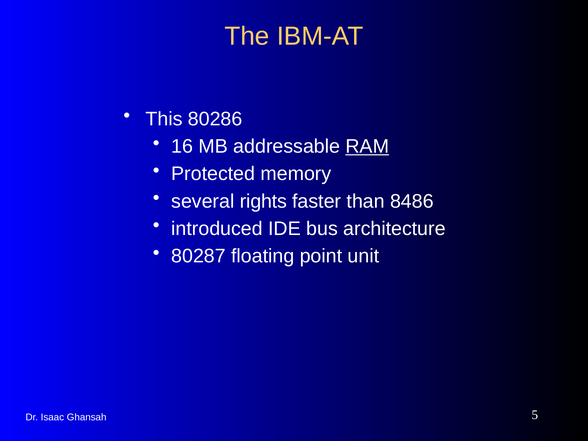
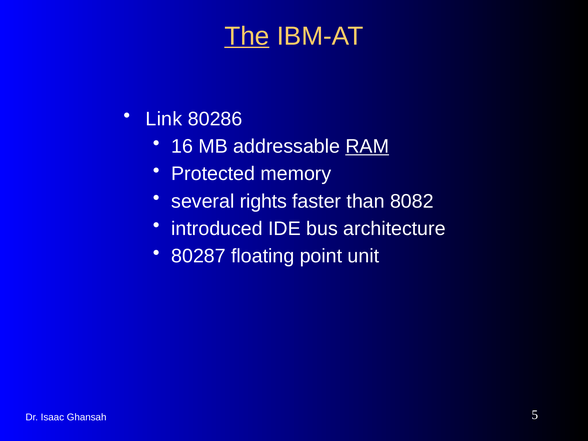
The underline: none -> present
This: This -> Link
8486: 8486 -> 8082
